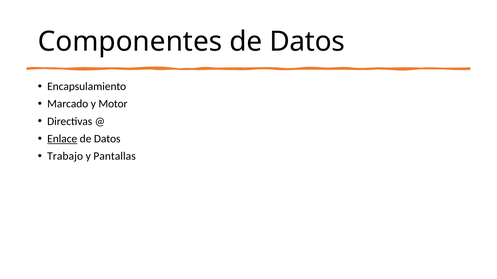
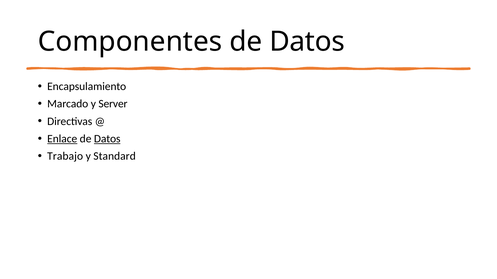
Motor: Motor -> Server
Datos at (107, 139) underline: none -> present
Pantallas: Pantallas -> Standard
